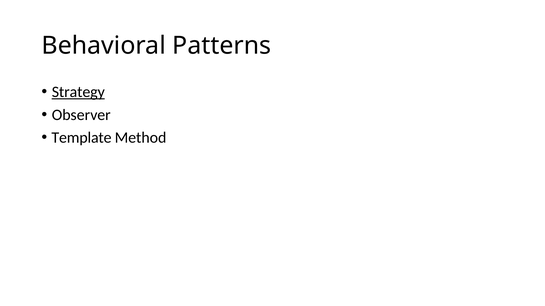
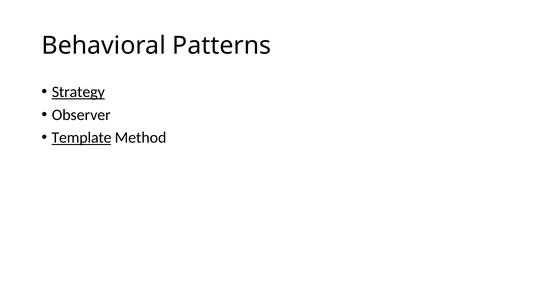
Template underline: none -> present
